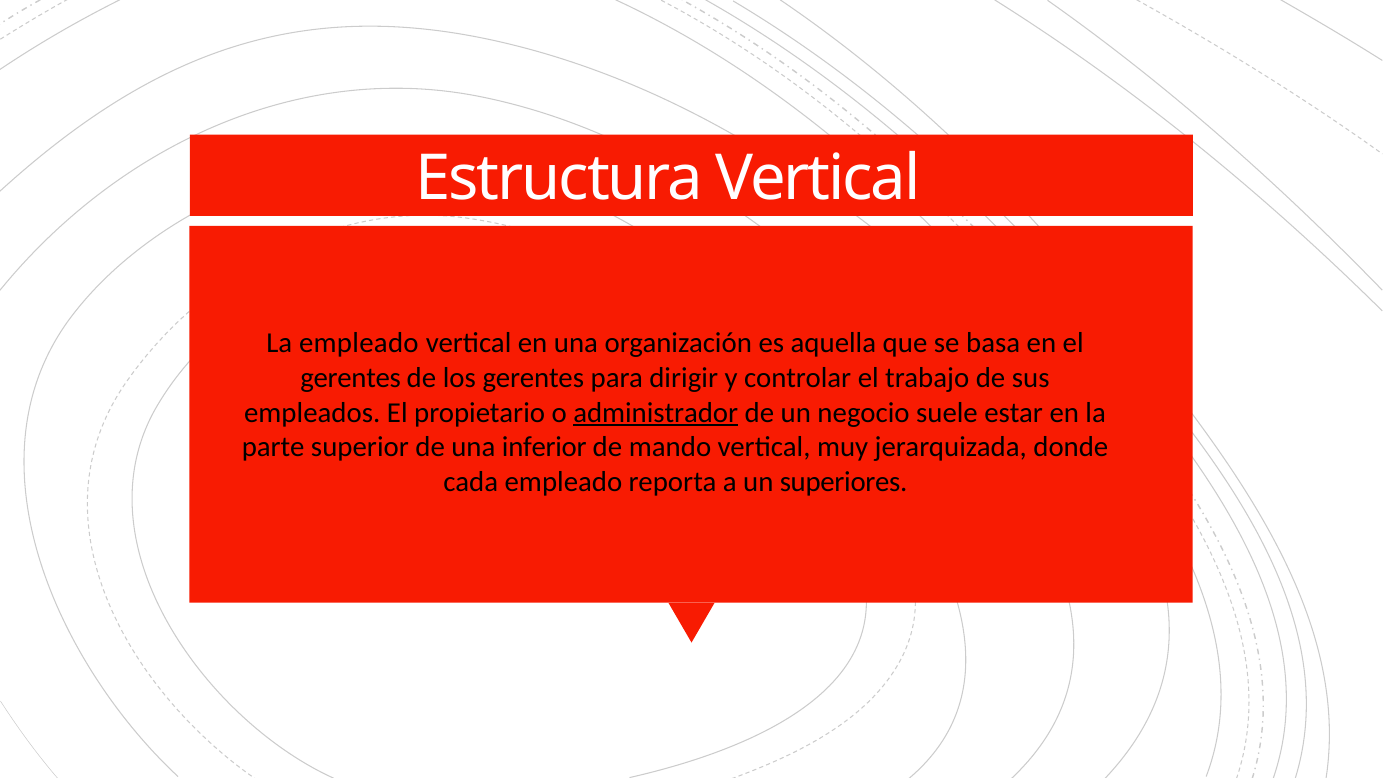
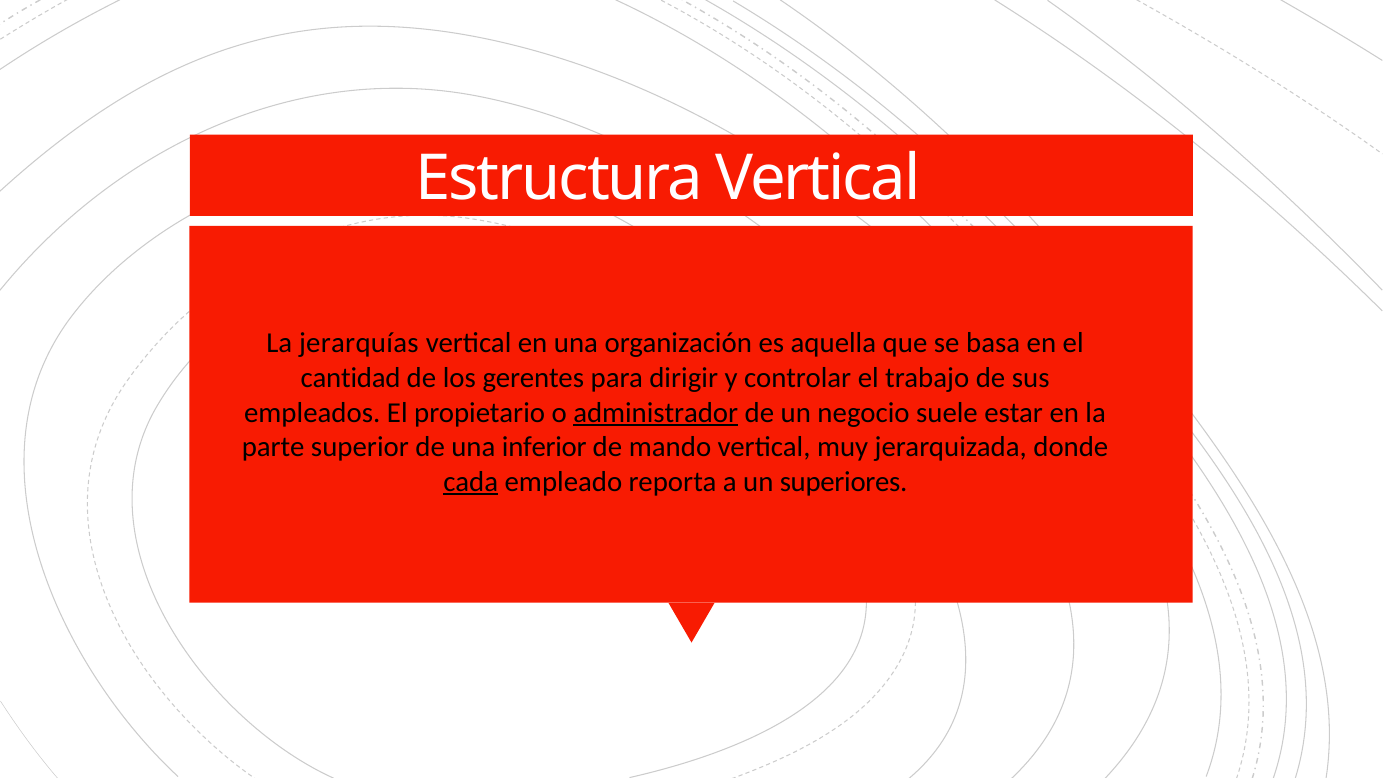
La empleado: empleado -> jerarquías
gerentes at (351, 378): gerentes -> cantidad
cada underline: none -> present
